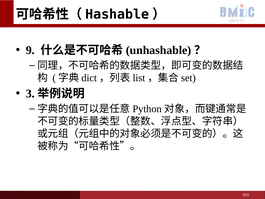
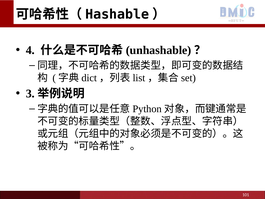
9: 9 -> 4
